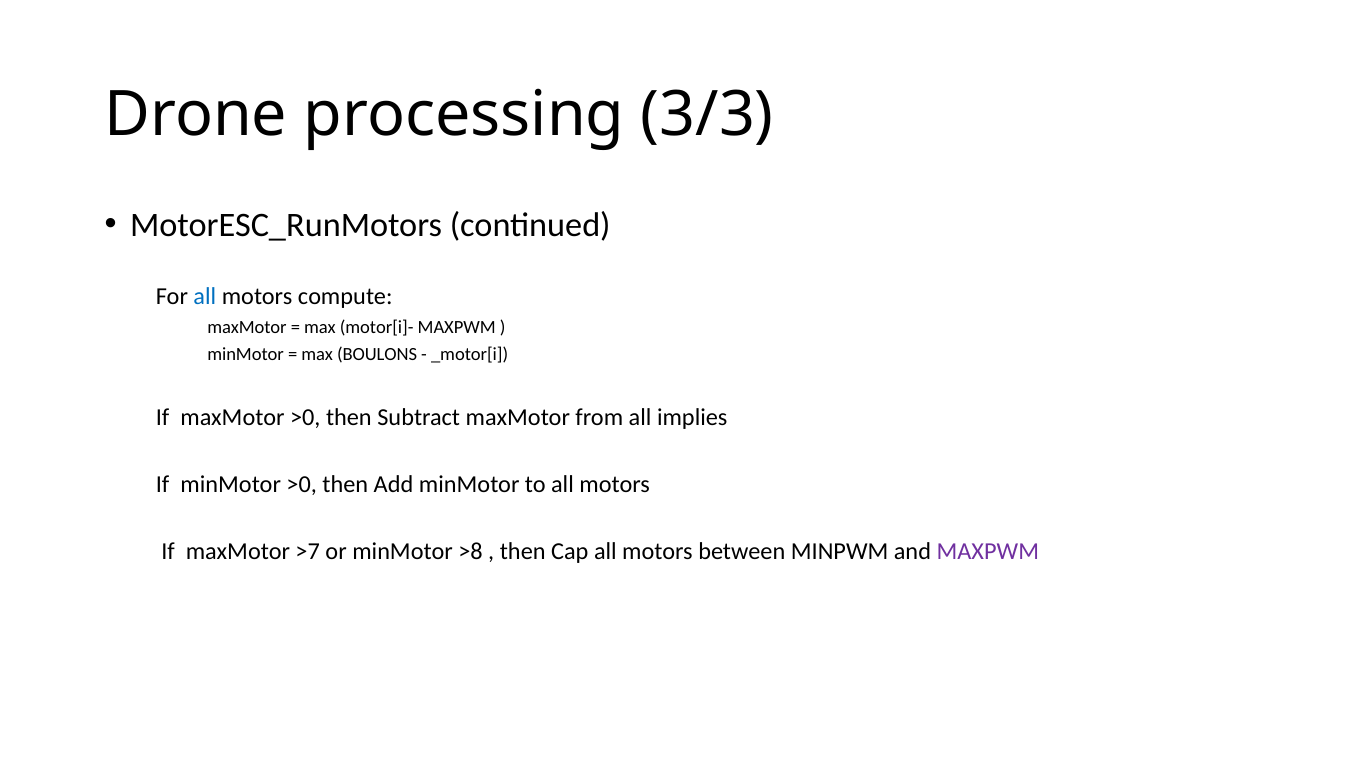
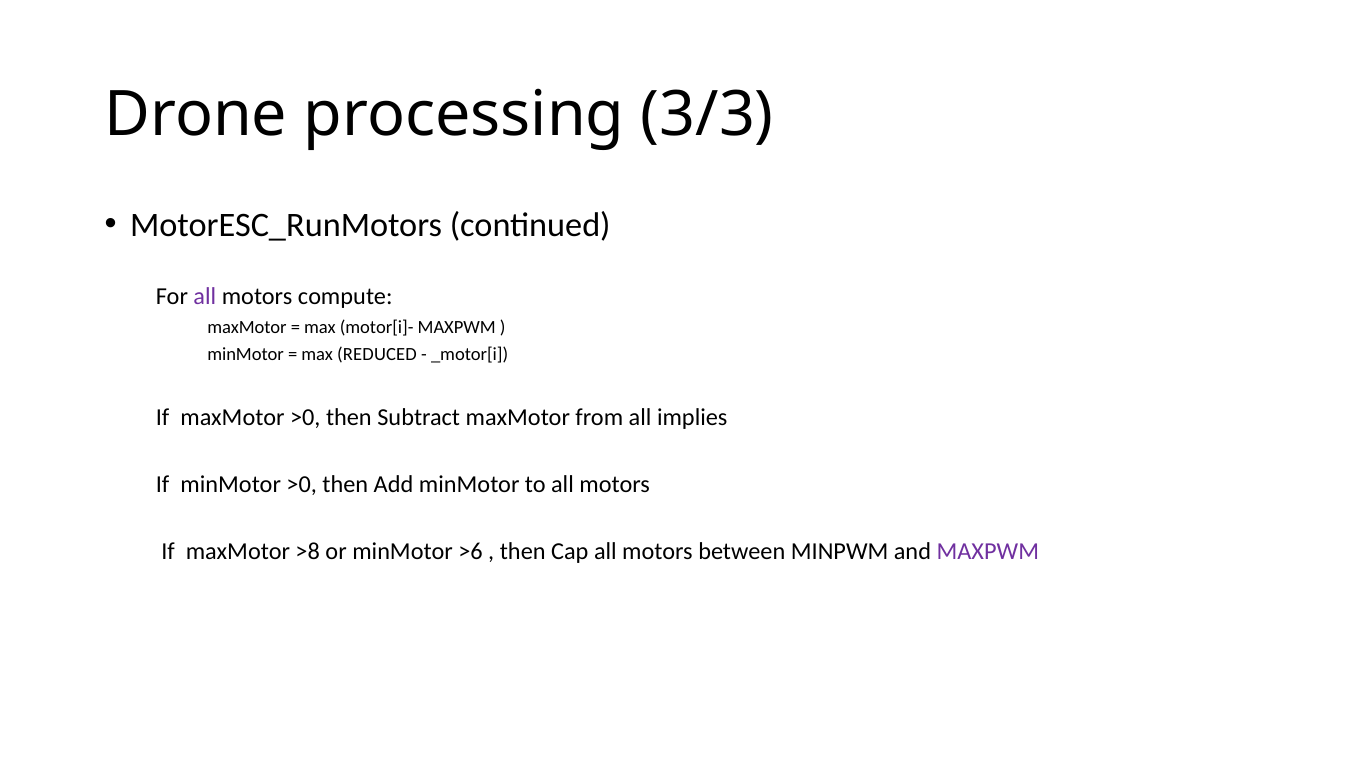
all at (205, 297) colour: blue -> purple
BOULONS: BOULONS -> REDUCED
>7: >7 -> >8
>8: >8 -> >6
